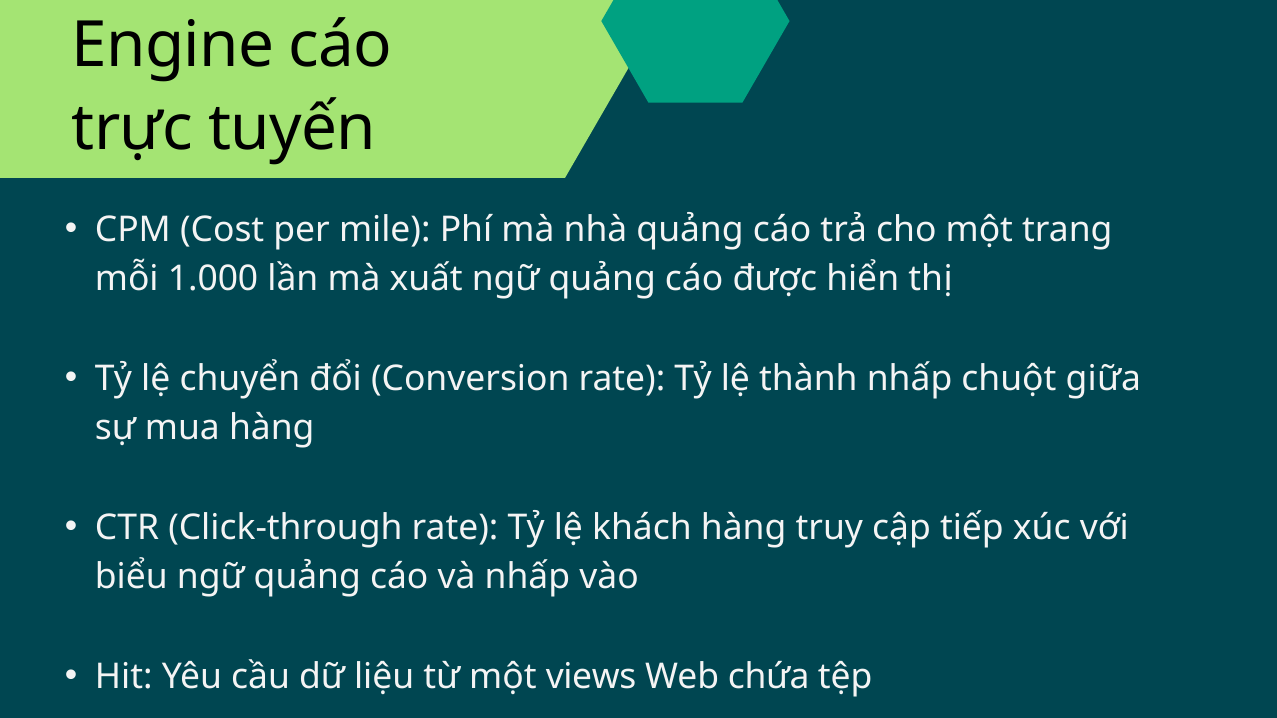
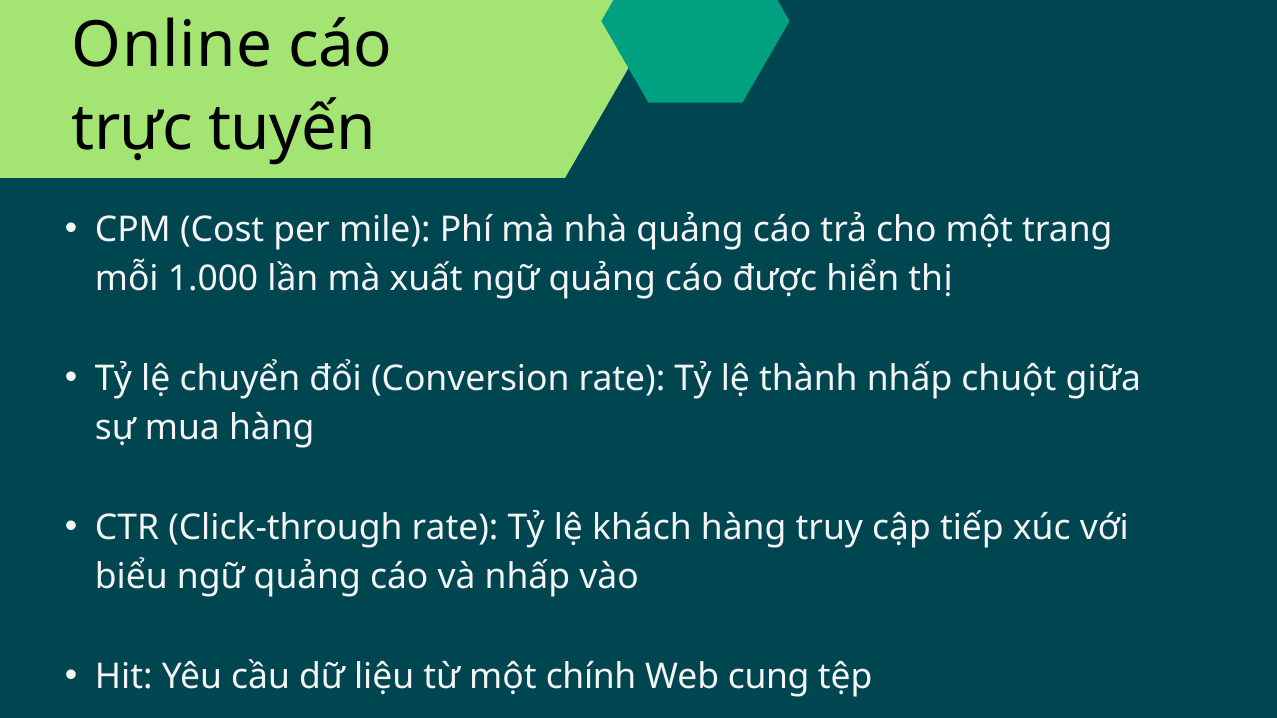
Engine: Engine -> Online
views: views -> chính
chứa: chứa -> cung
